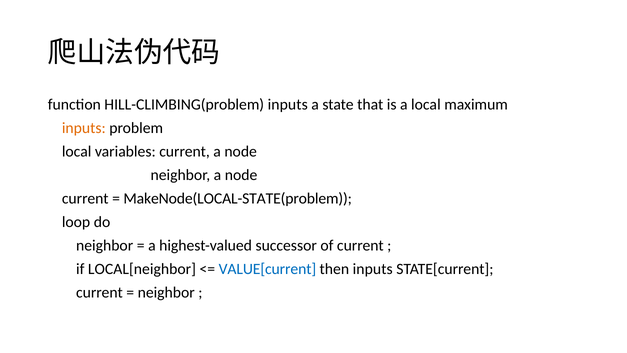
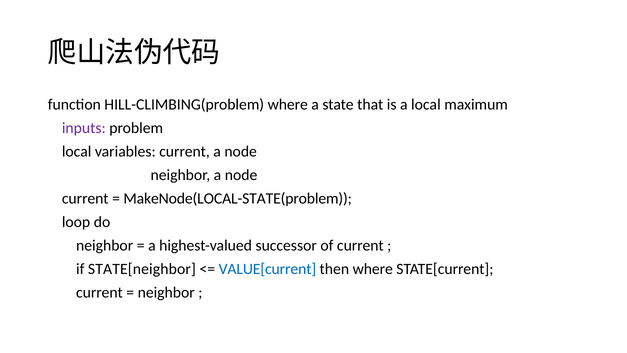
HILL-CLIMBING(problem inputs: inputs -> where
inputs at (84, 128) colour: orange -> purple
LOCAL[neighbor: LOCAL[neighbor -> STATE[neighbor
then inputs: inputs -> where
